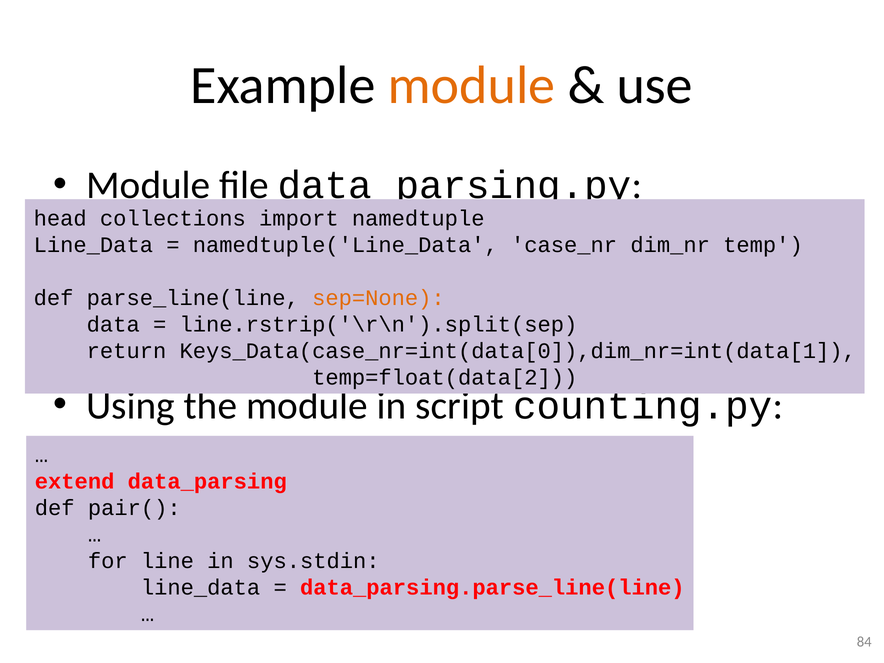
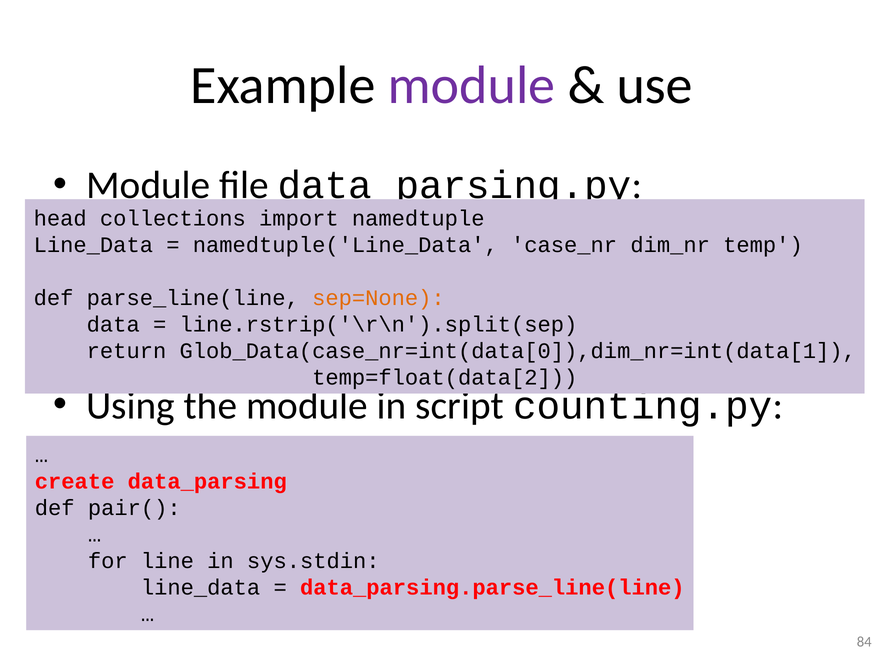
module at (472, 86) colour: orange -> purple
Keys_Data(case_nr=int(data[0]),dim_nr=int(data[1: Keys_Data(case_nr=int(data[0]),dim_nr=int(data[1 -> Glob_Data(case_nr=int(data[0]),dim_nr=int(data[1
extend: extend -> create
